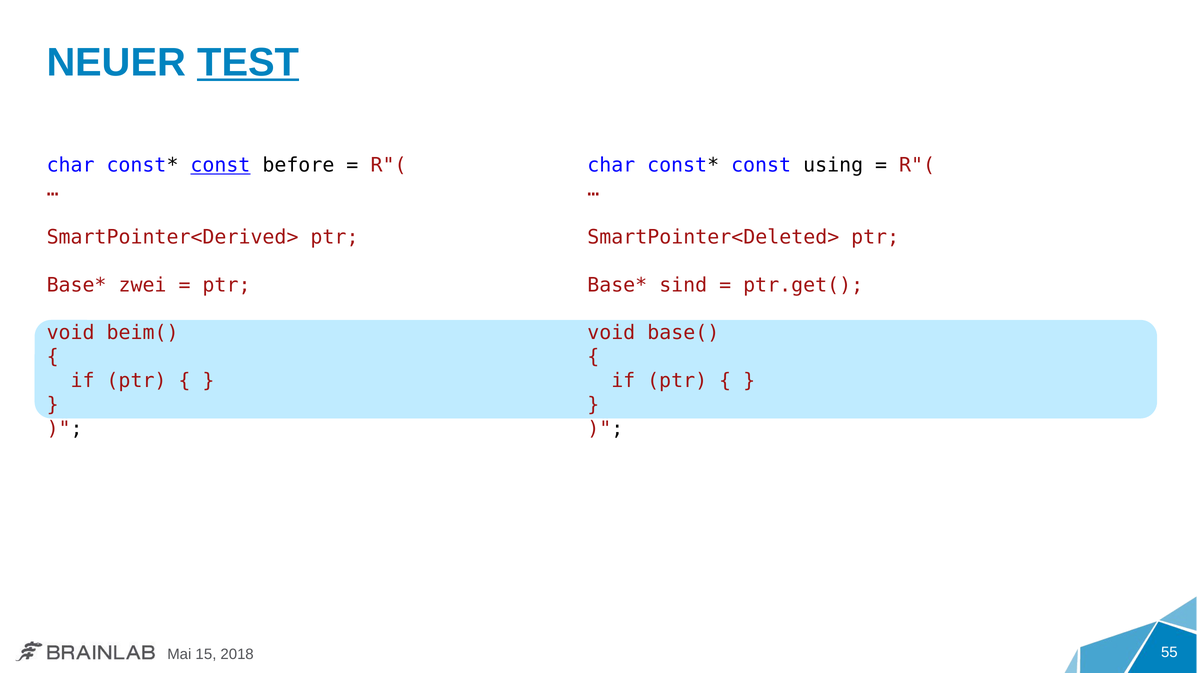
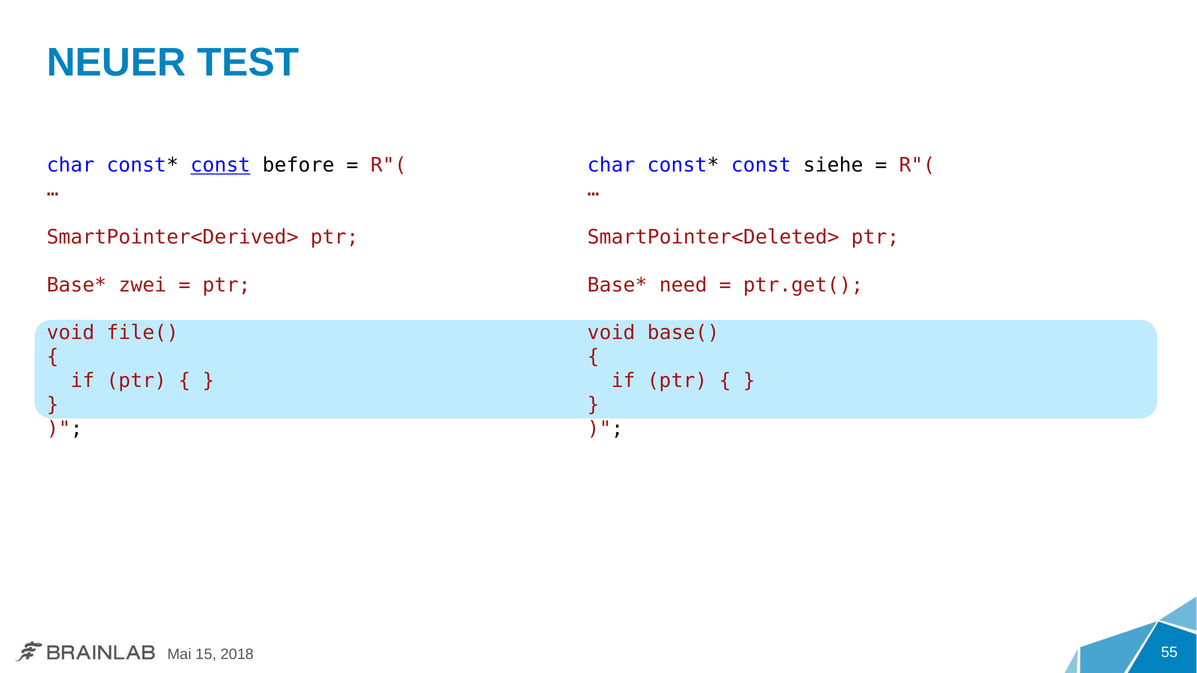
TEST underline: present -> none
using: using -> siehe
sind: sind -> need
beim(: beim( -> file(
